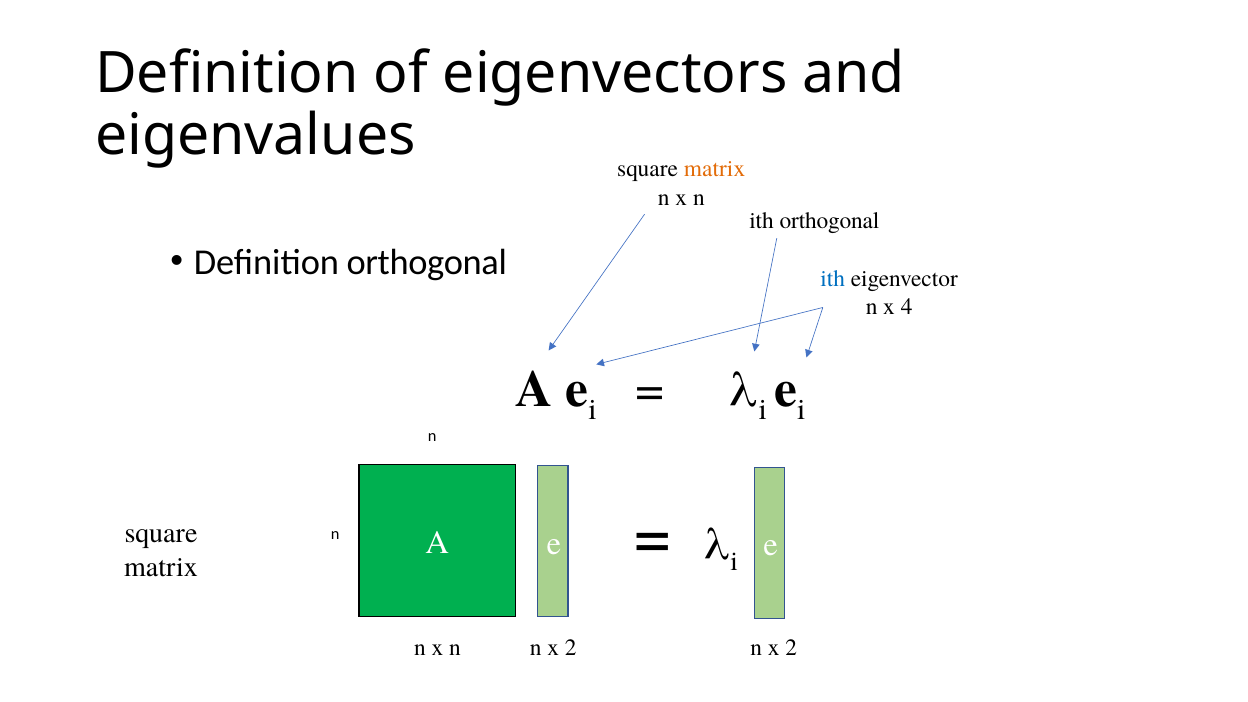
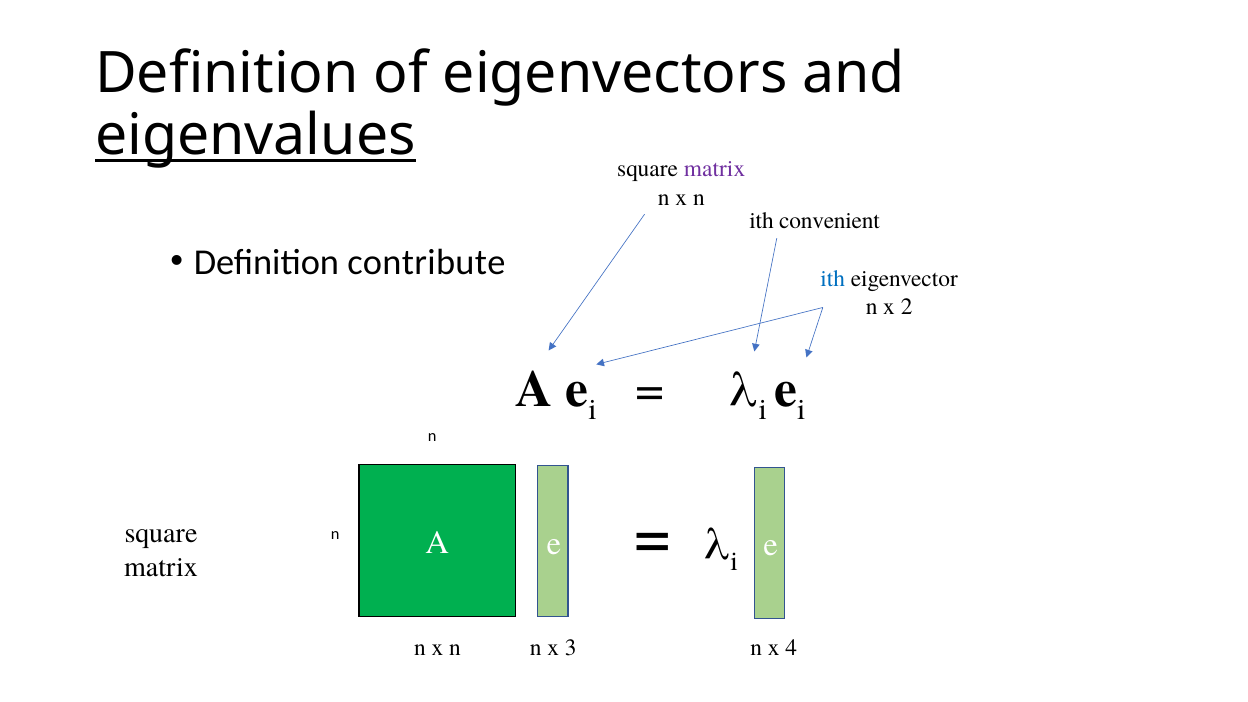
eigenvalues underline: none -> present
matrix at (715, 169) colour: orange -> purple
ith orthogonal: orthogonal -> convenient
Definition orthogonal: orthogonal -> contribute
4: 4 -> 2
2 at (571, 648): 2 -> 3
2 at (791, 648): 2 -> 4
